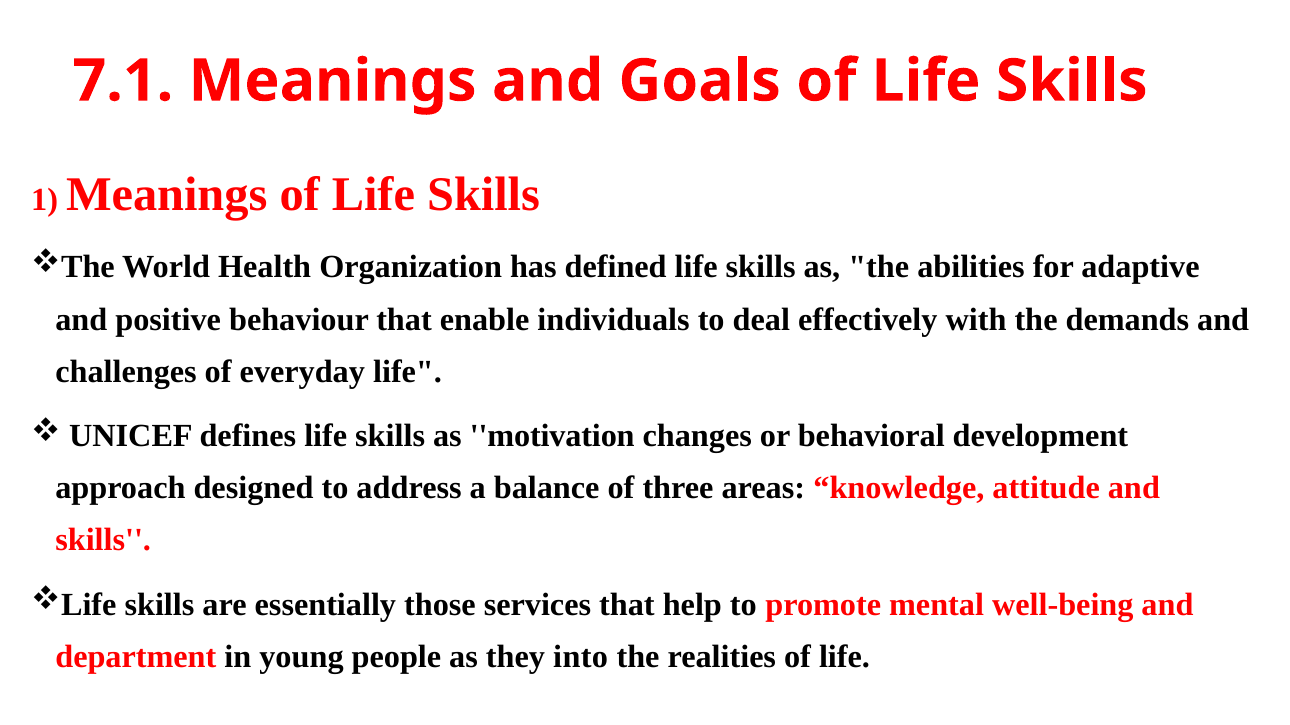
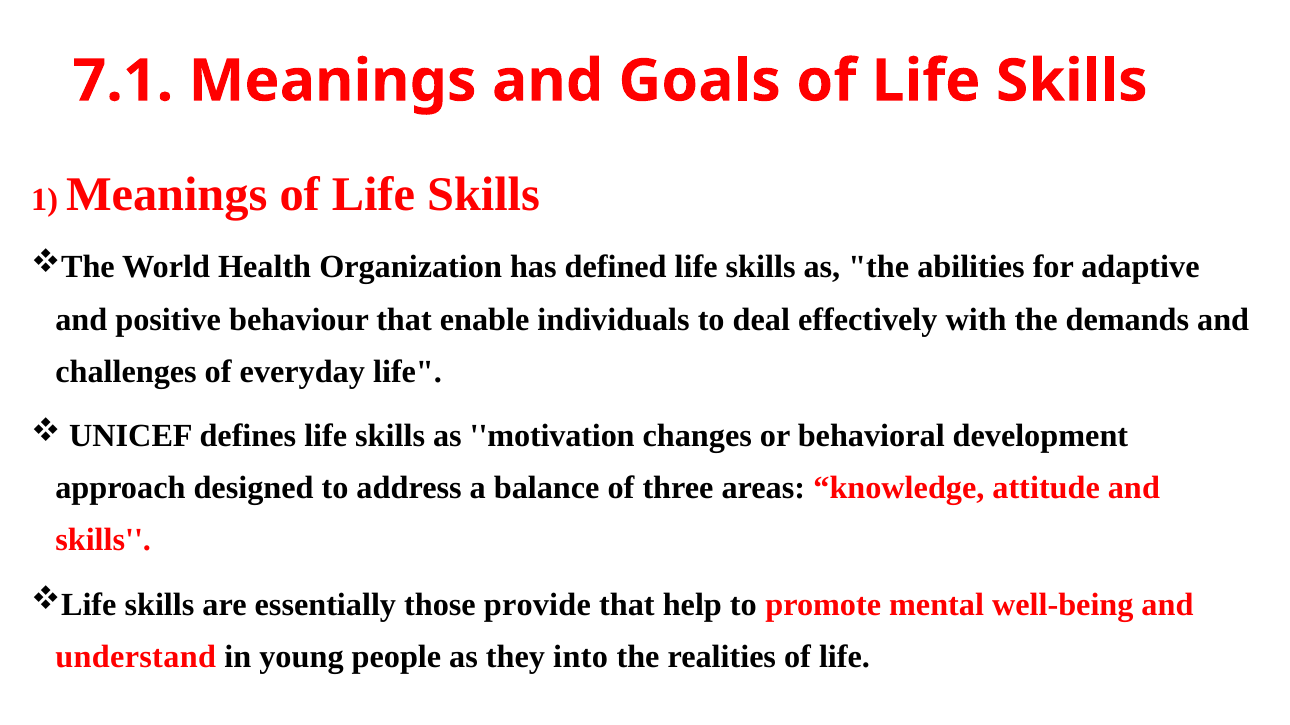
services: services -> provide
department: department -> understand
